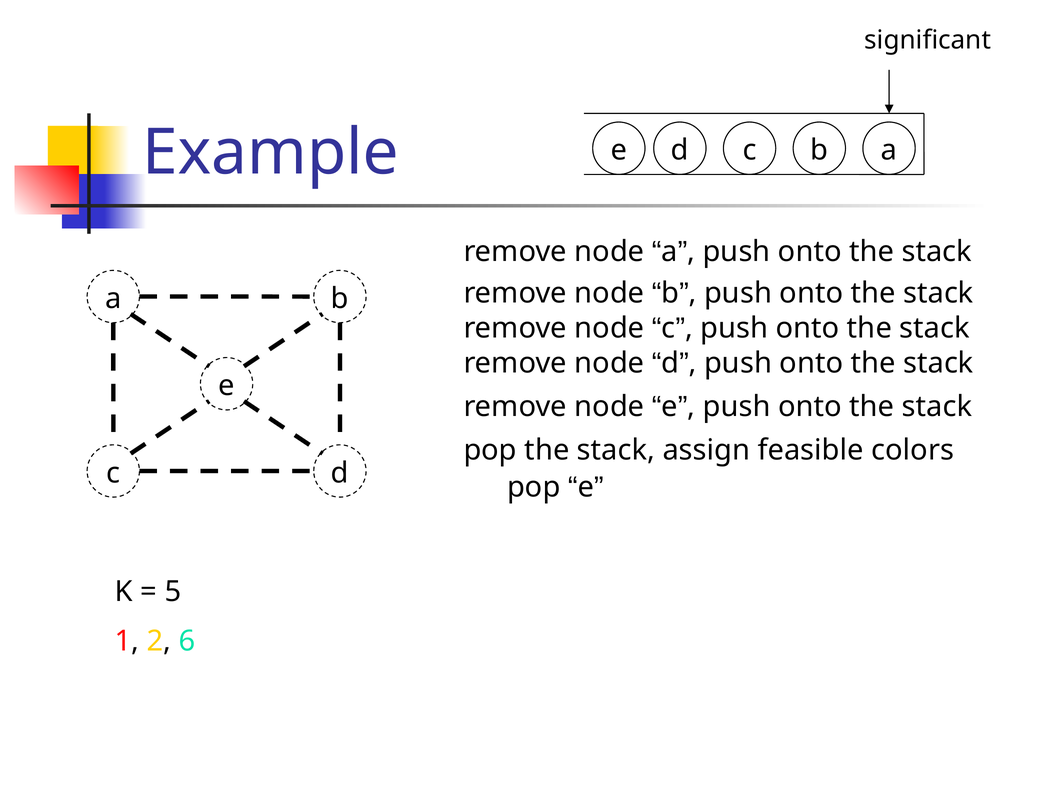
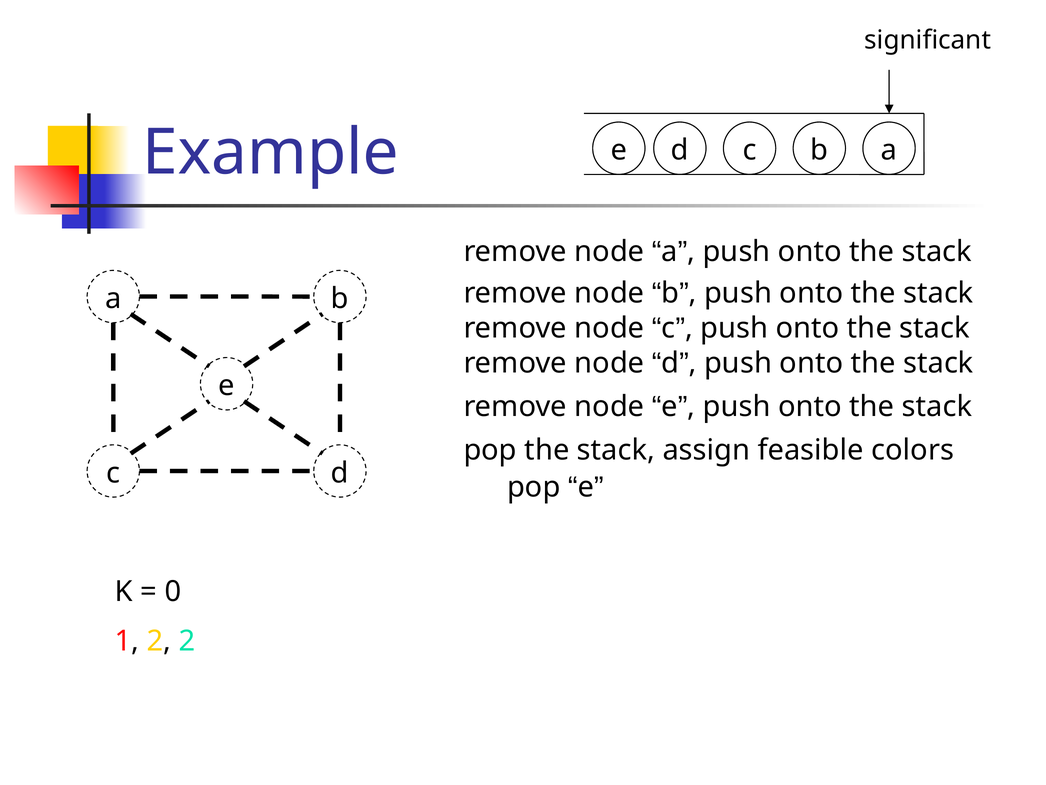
5: 5 -> 0
2 6: 6 -> 2
